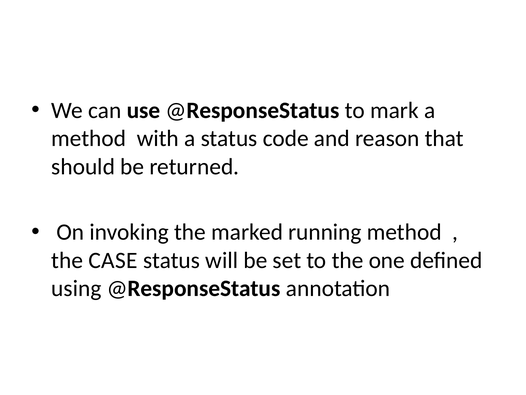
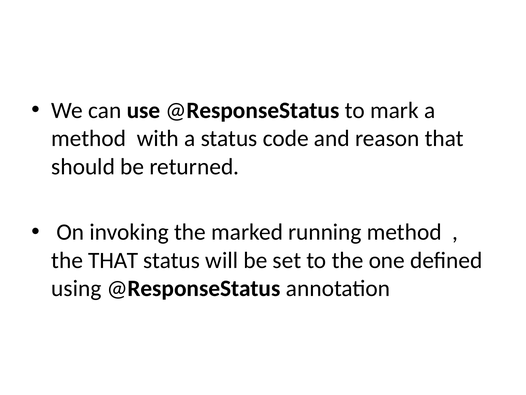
the CASE: CASE -> THAT
